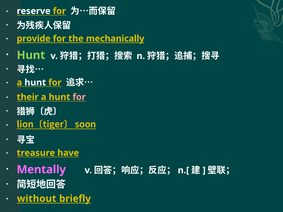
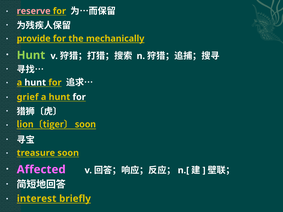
reserve colour: white -> pink
their: their -> grief
for at (79, 97) colour: pink -> white
treasure have: have -> soon
Mentally: Mentally -> Affected
without: without -> interest
